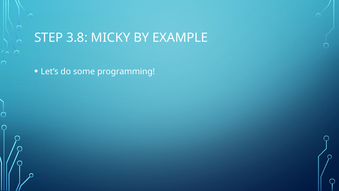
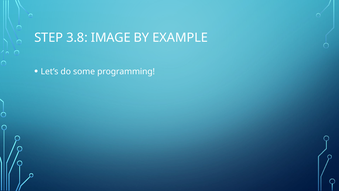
MICKY: MICKY -> IMAGE
